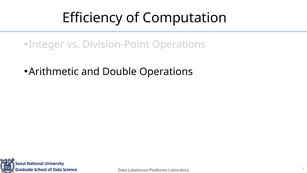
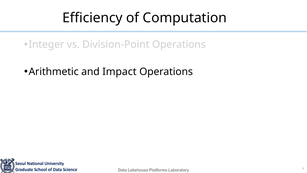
Double: Double -> Impact
